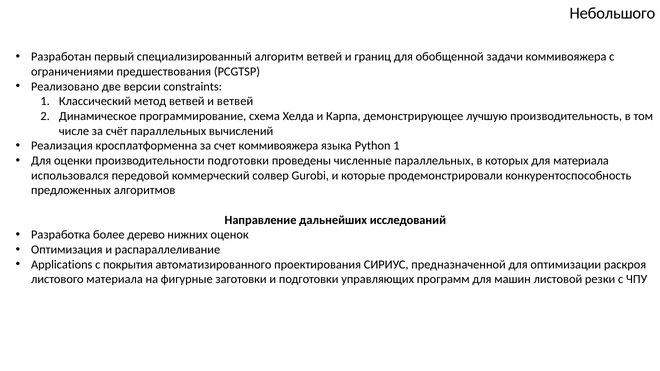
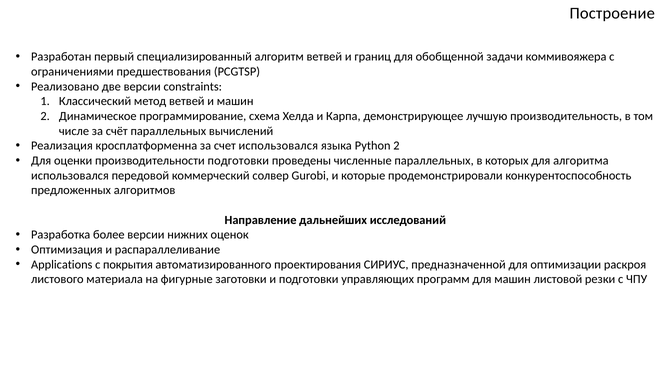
Небольшого: Небольшого -> Построение
и ветвей: ветвей -> машин
счет коммивояжера: коммивояжера -> использовался
Python 1: 1 -> 2
для материала: материала -> алгоритма
более дерево: дерево -> версии
